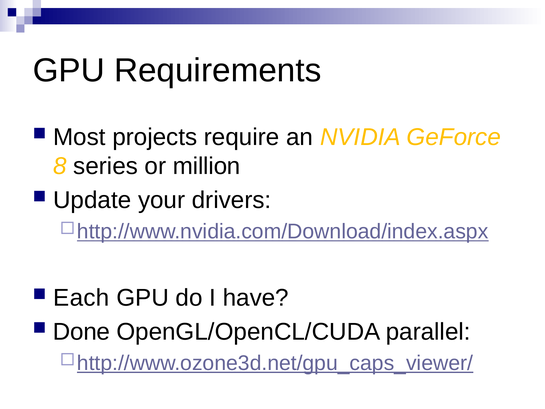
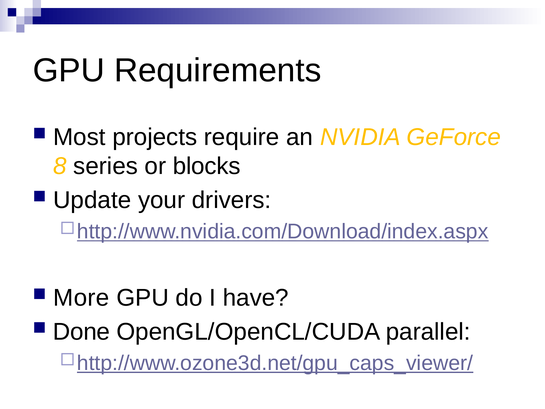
million: million -> blocks
Each: Each -> More
